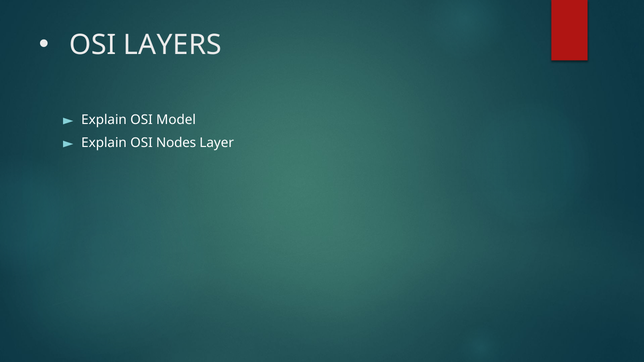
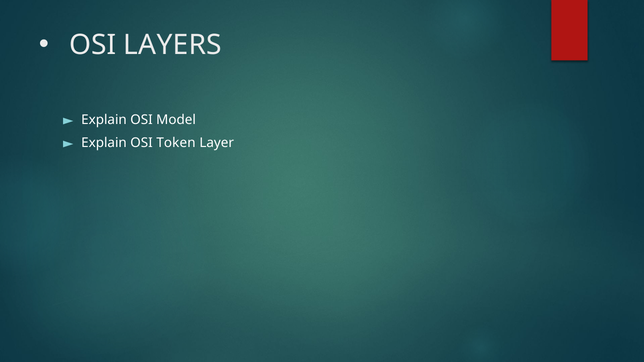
Nodes: Nodes -> Token
